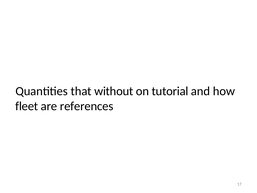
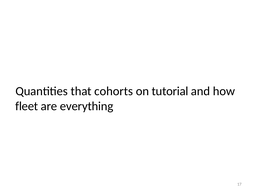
without: without -> cohorts
references: references -> everything
